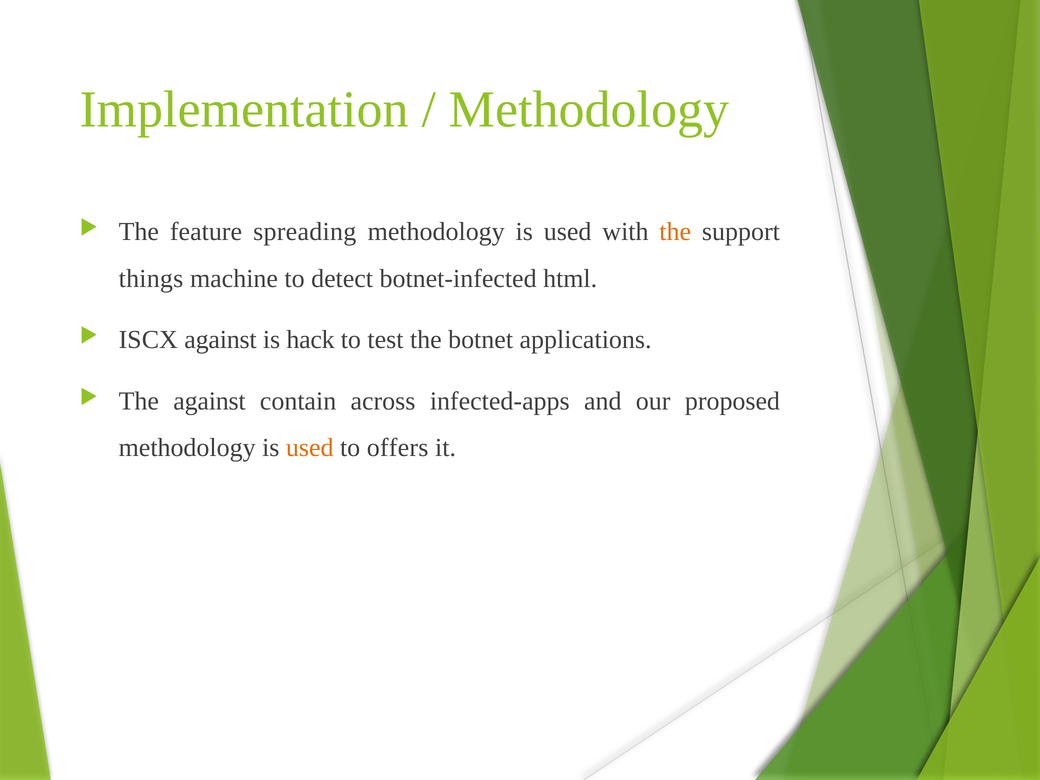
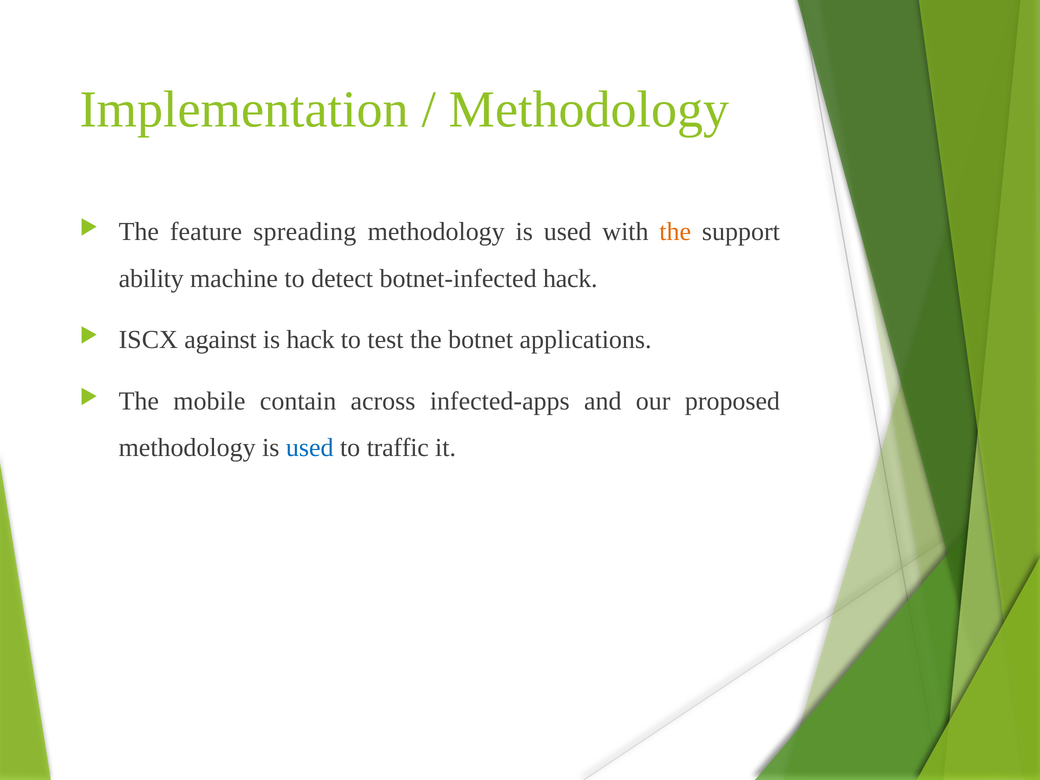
things: things -> ability
botnet-infected html: html -> hack
The against: against -> mobile
used at (310, 448) colour: orange -> blue
offers: offers -> traffic
